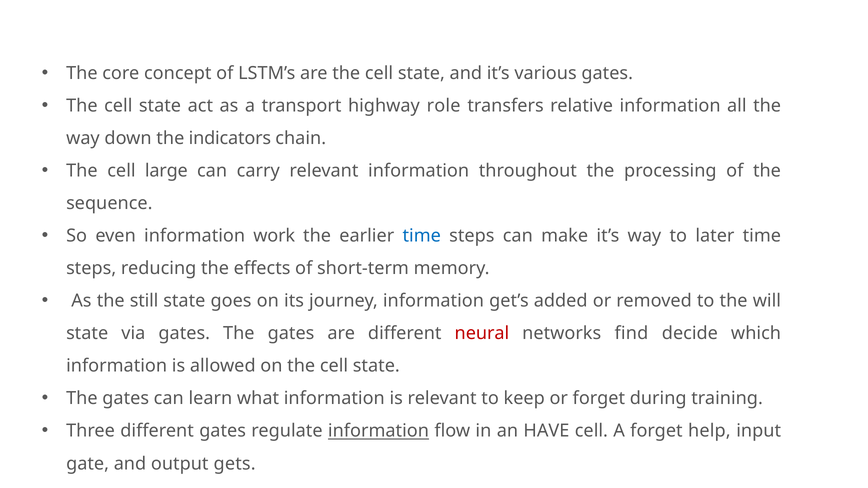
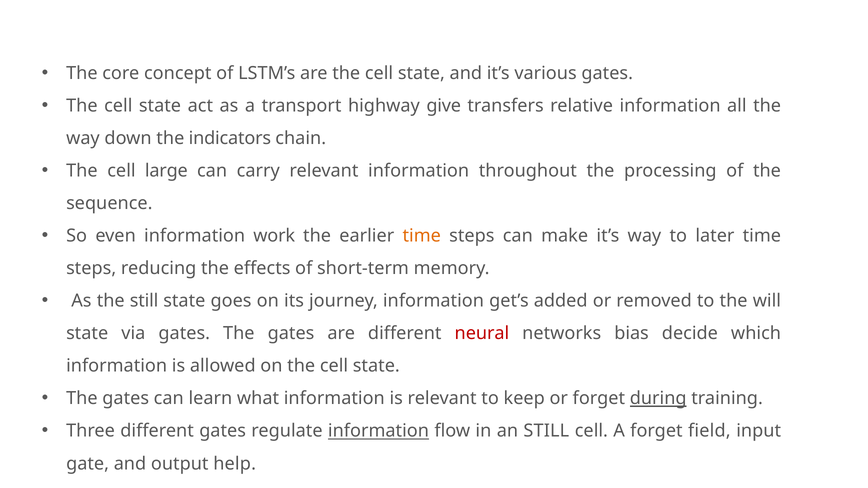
role: role -> give
time at (422, 236) colour: blue -> orange
find: find -> bias
during underline: none -> present
an HAVE: HAVE -> STILL
help: help -> field
gets: gets -> help
